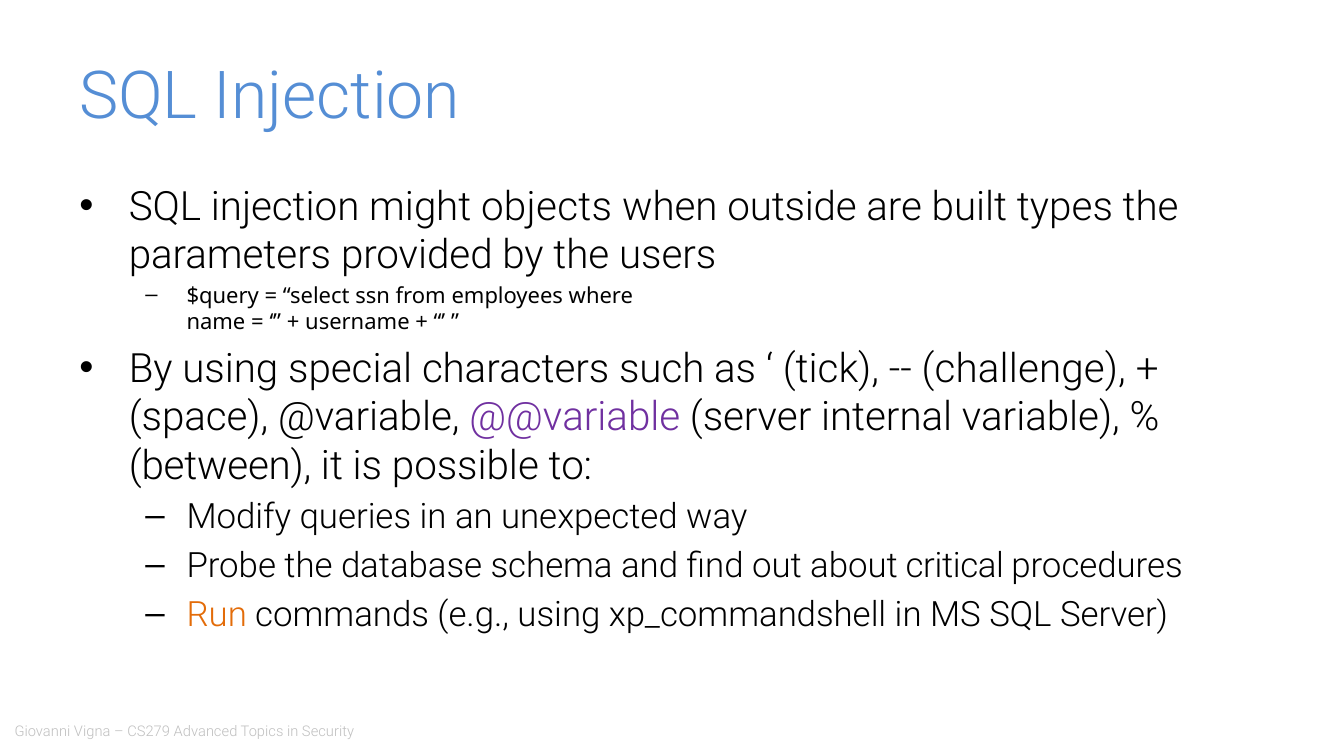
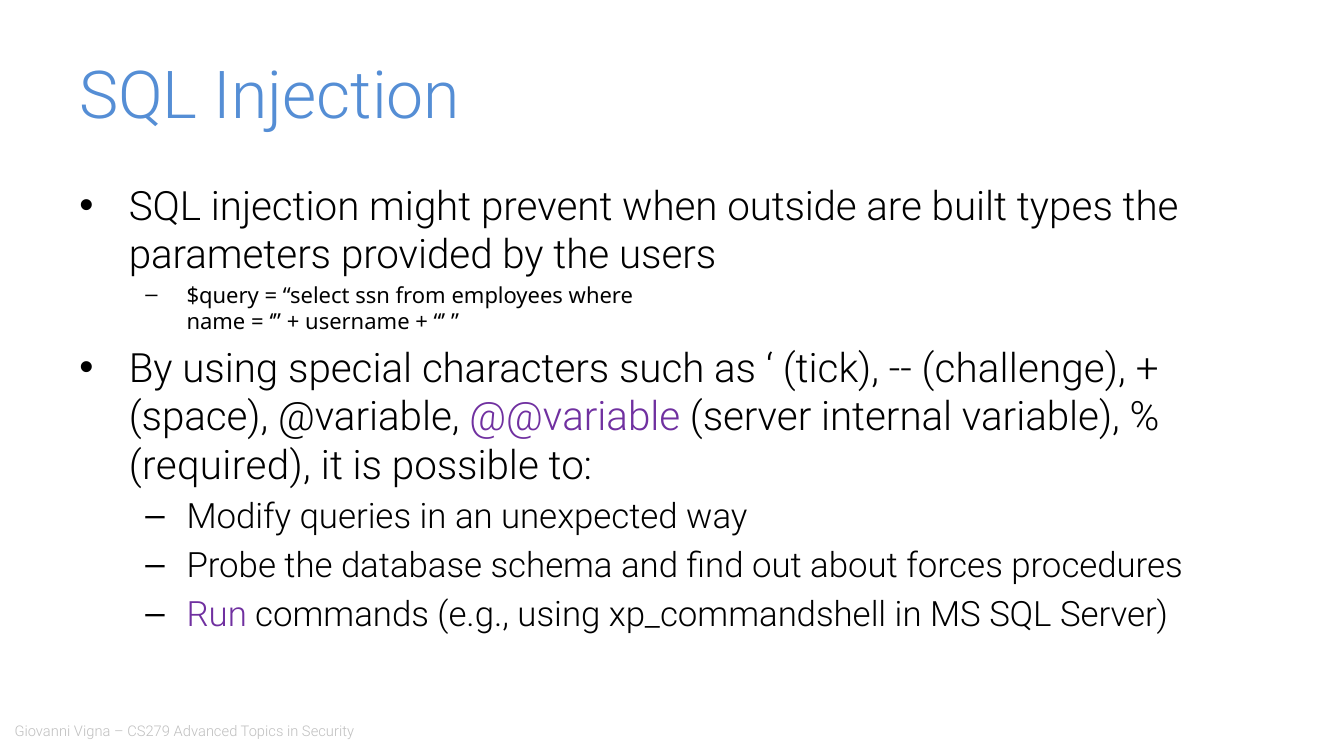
objects: objects -> prevent
between: between -> required
critical: critical -> forces
Run colour: orange -> purple
